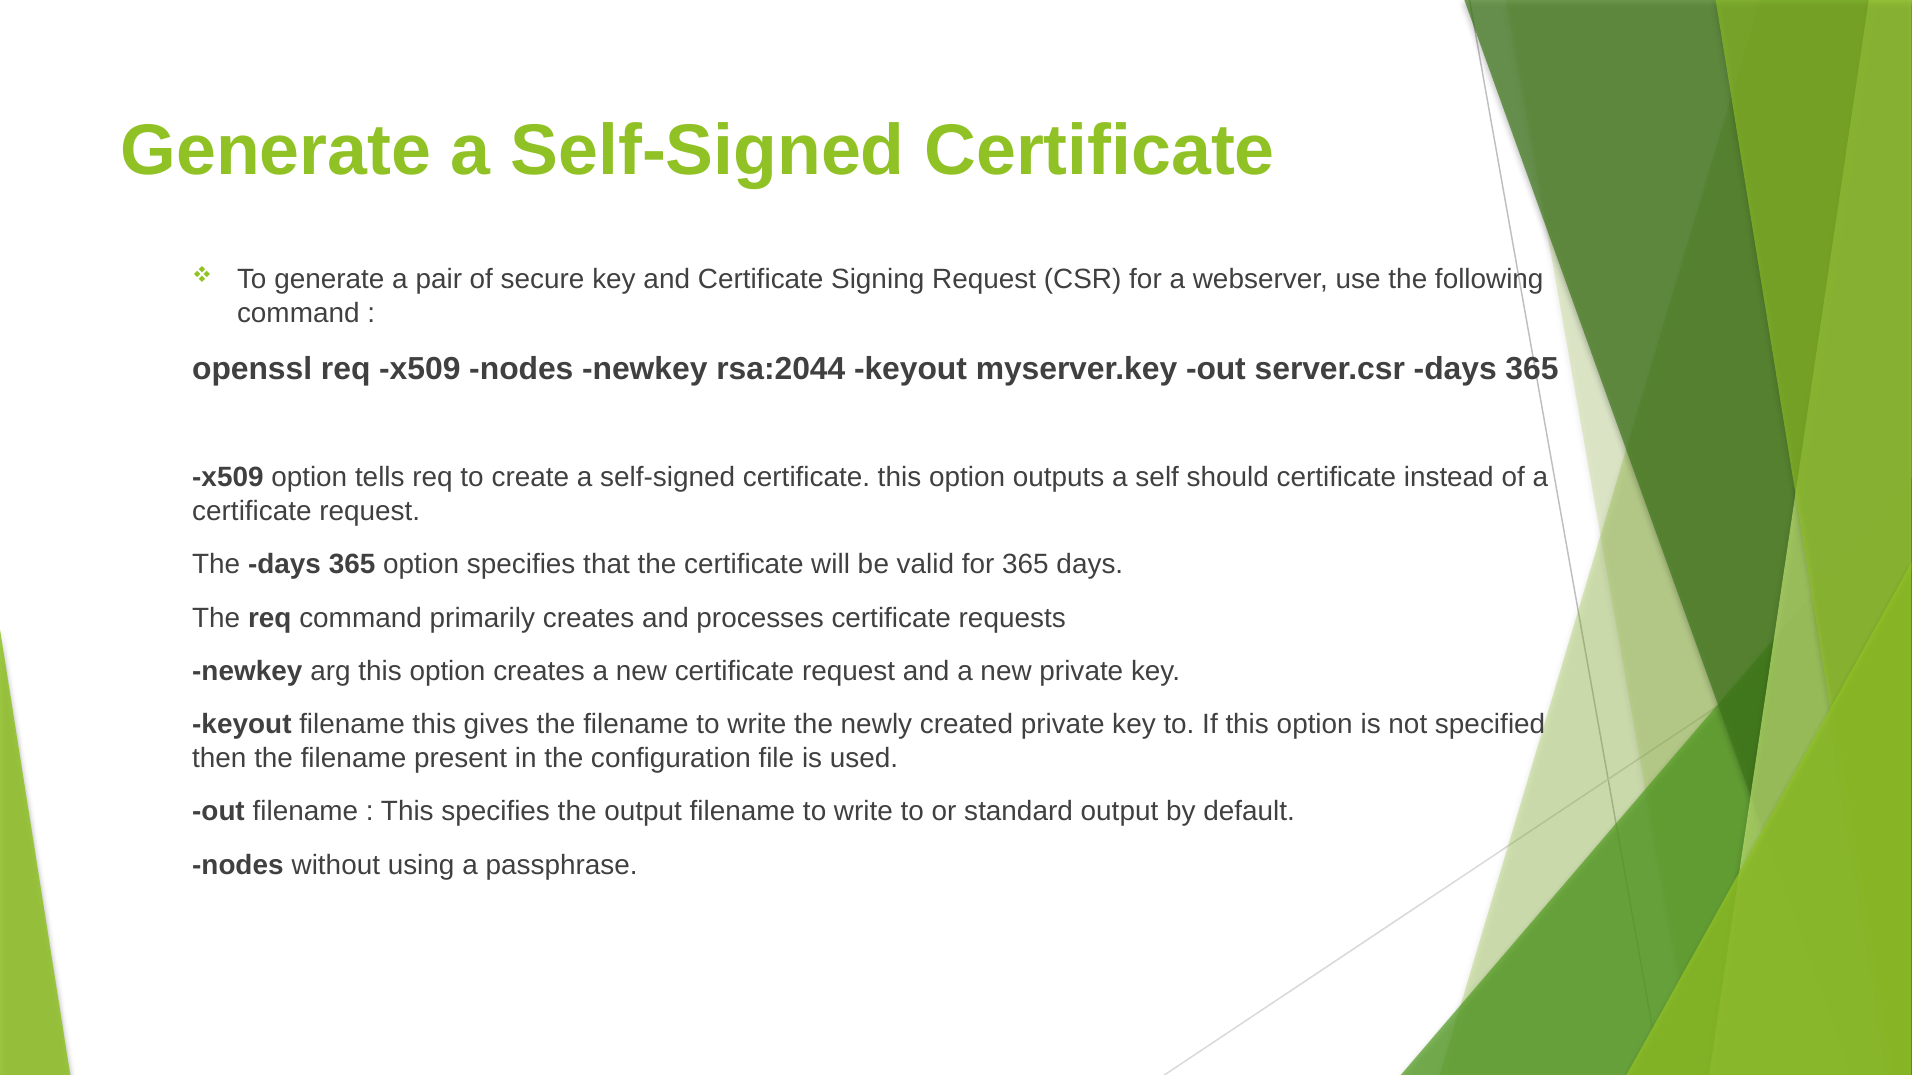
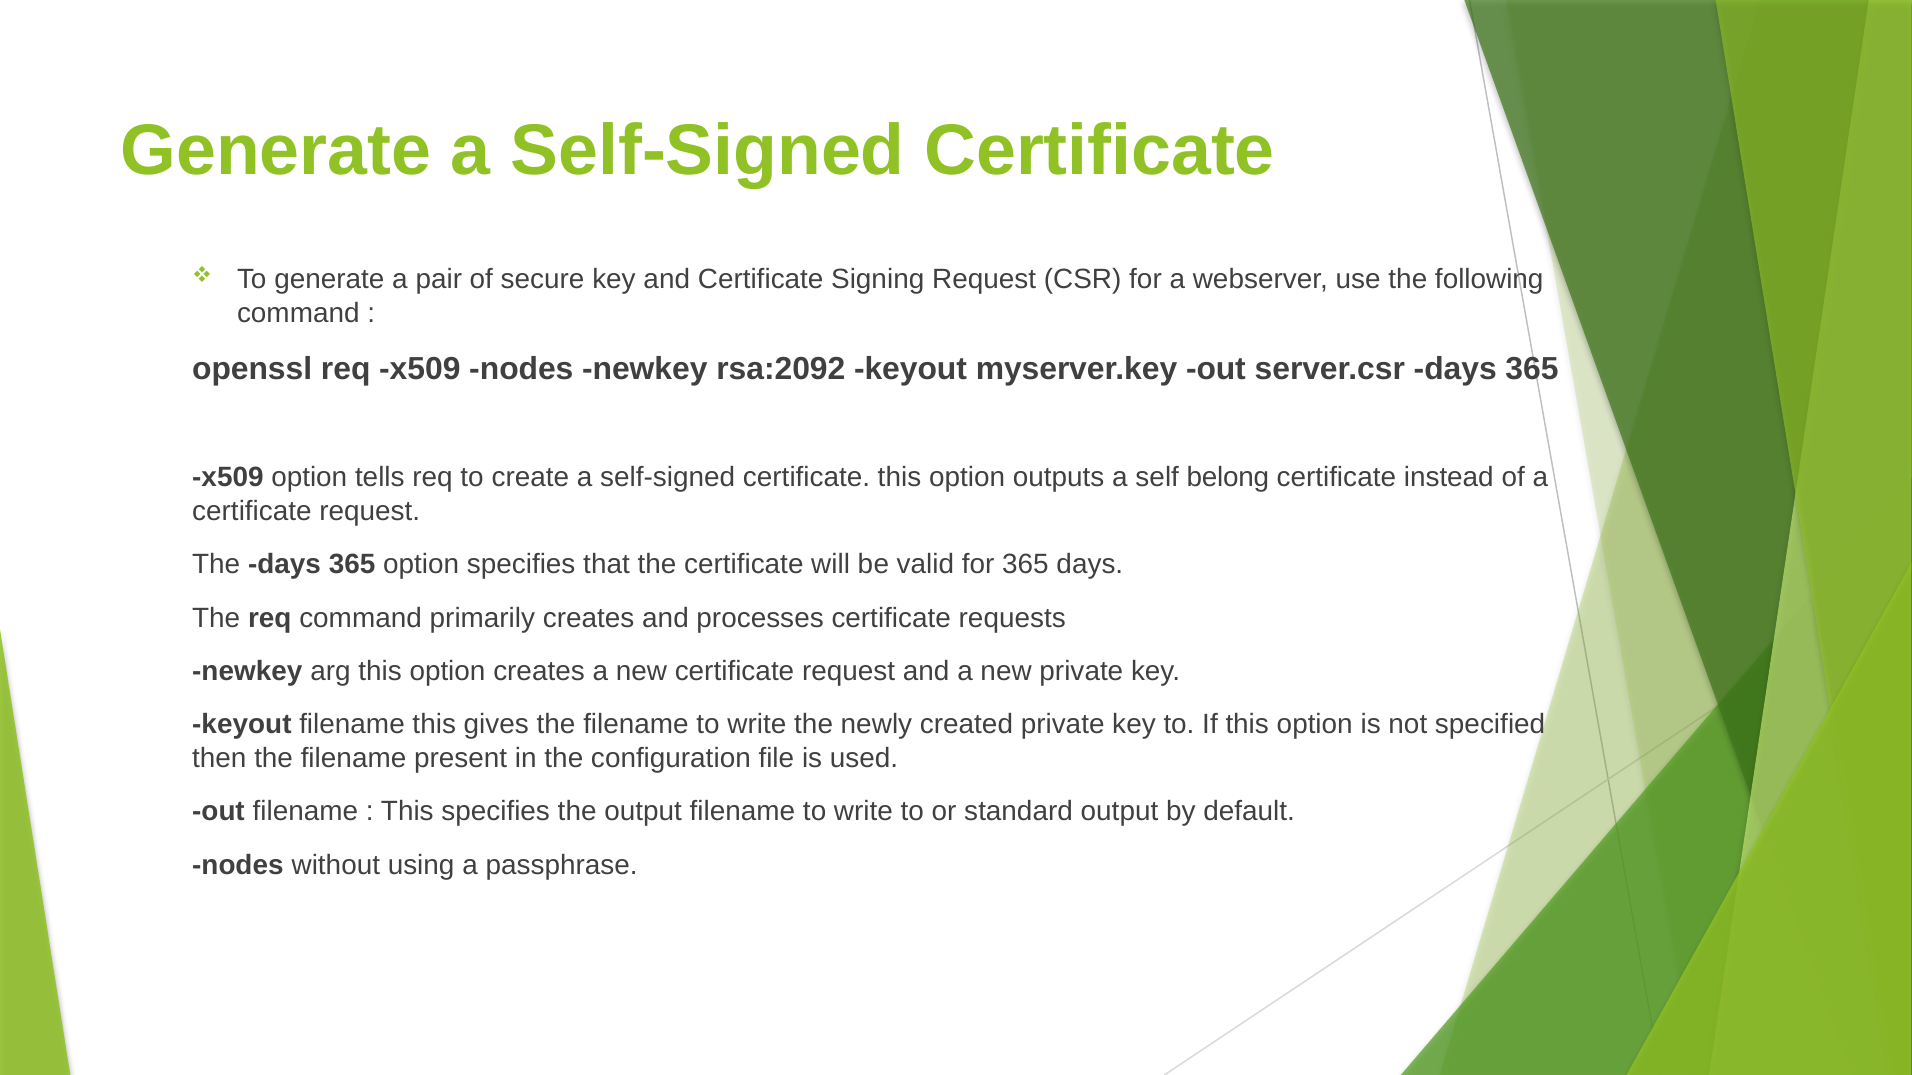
rsa:2044: rsa:2044 -> rsa:2092
should: should -> belong
